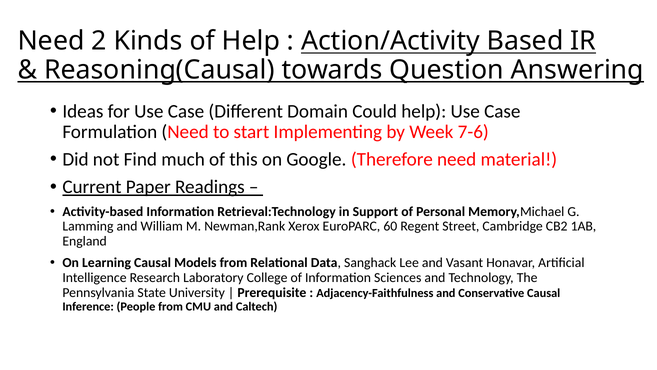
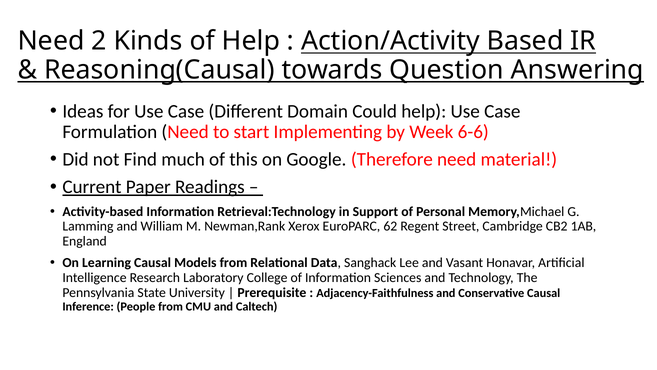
7-6: 7-6 -> 6-6
60: 60 -> 62
